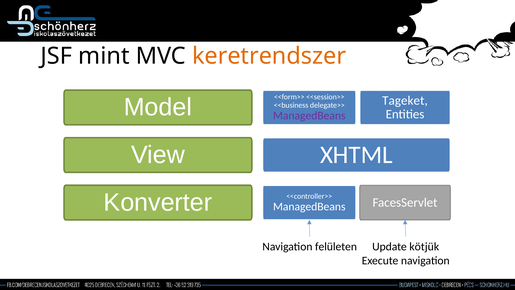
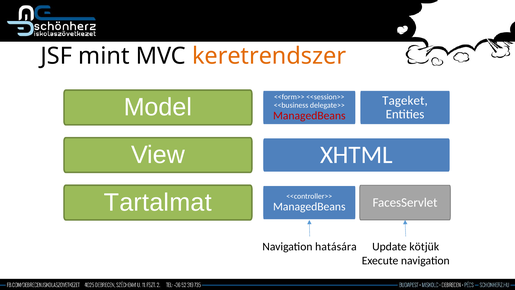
ManagedBeans at (309, 116) colour: purple -> red
Konverter: Konverter -> Tartalmat
felületen: felületen -> hatására
